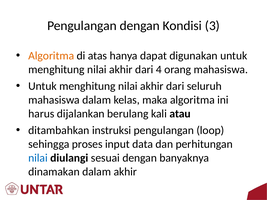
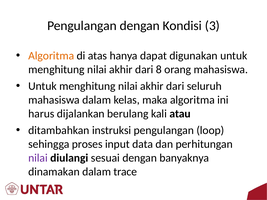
4: 4 -> 8
nilai at (38, 158) colour: blue -> purple
dalam akhir: akhir -> trace
